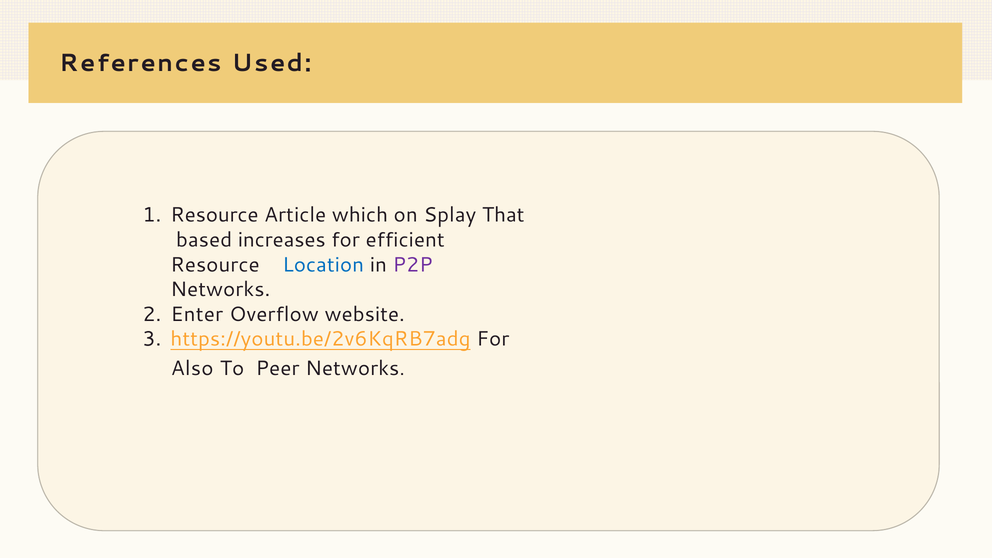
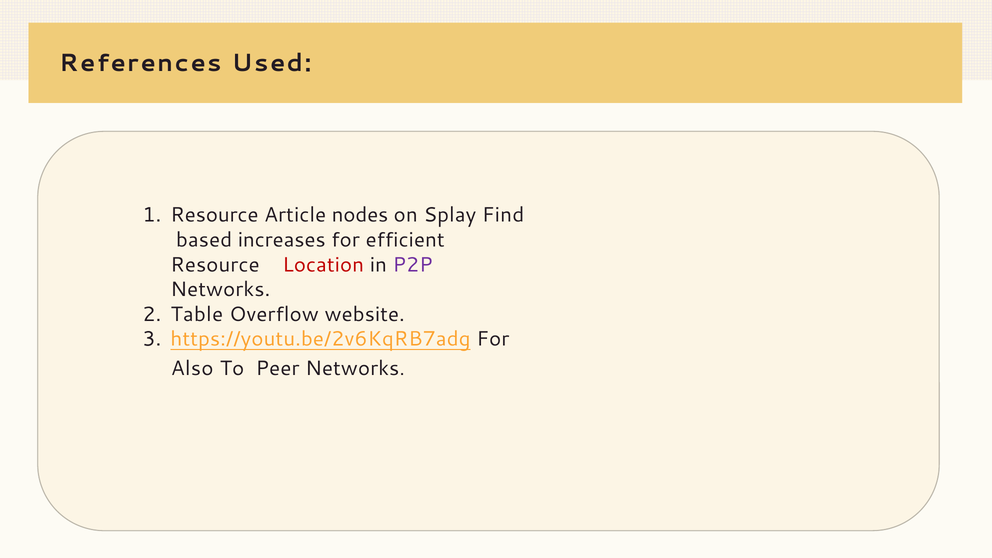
which: which -> nodes
That: That -> Find
Location colour: blue -> red
Enter: Enter -> Table
